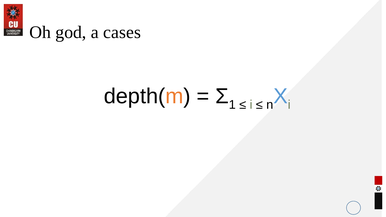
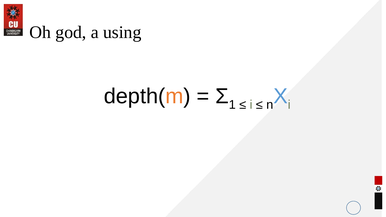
cases: cases -> using
